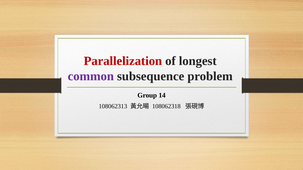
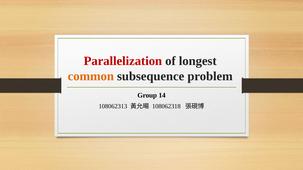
common colour: purple -> orange
